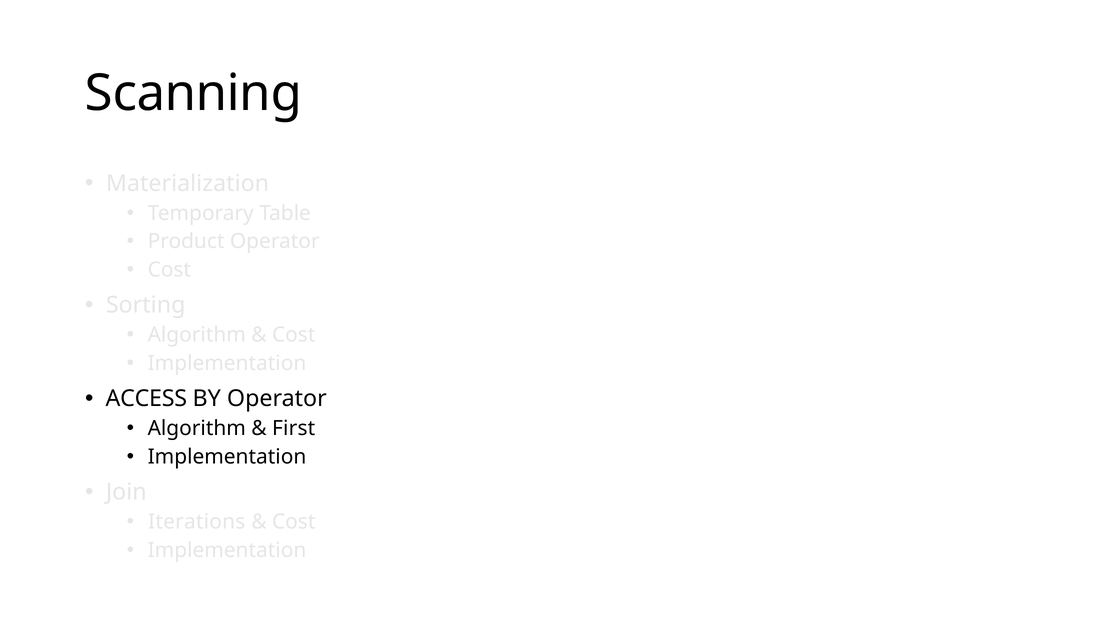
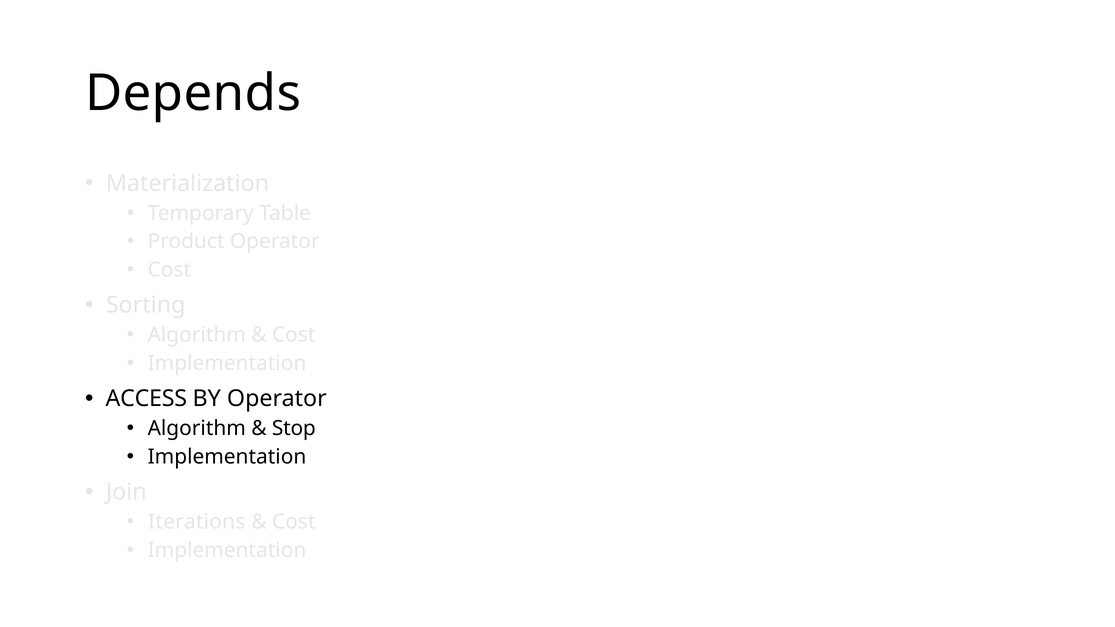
Scanning: Scanning -> Depends
First: First -> Stop
